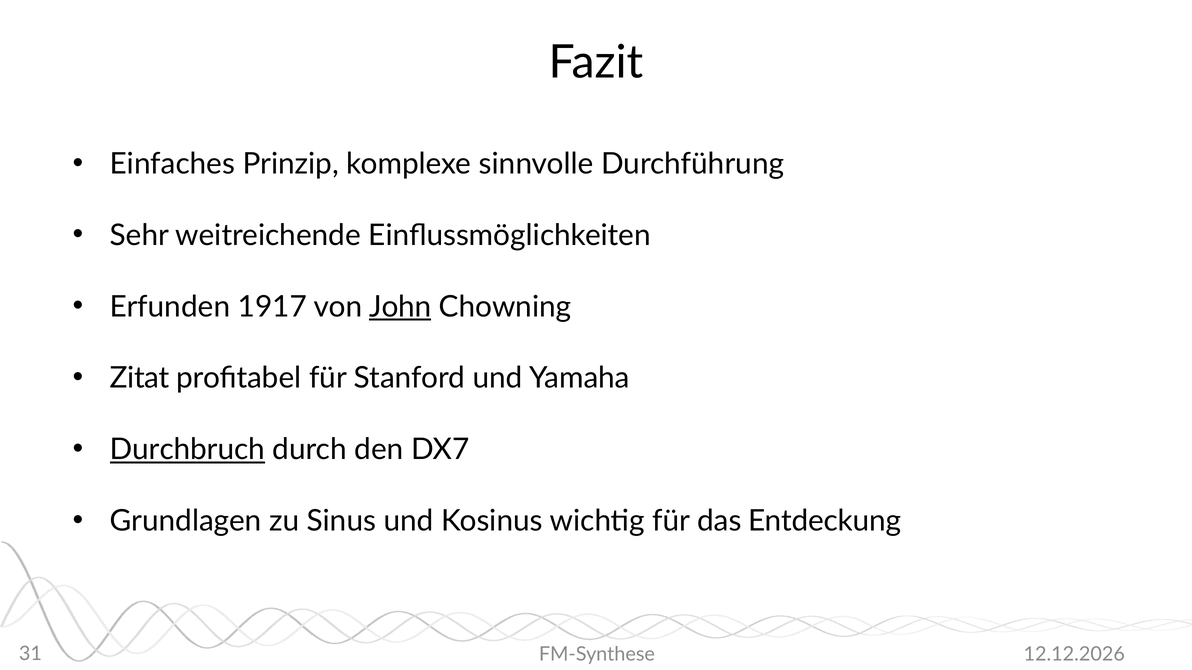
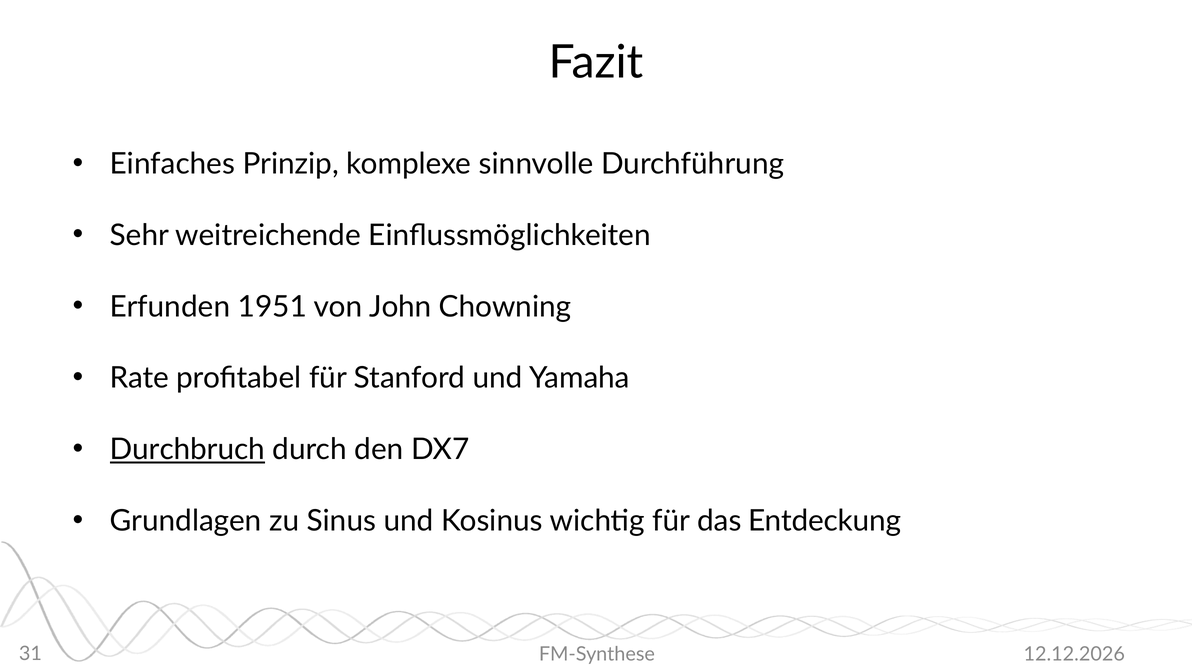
1917: 1917 -> 1951
John underline: present -> none
Zitat: Zitat -> Rate
